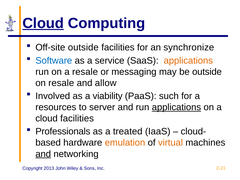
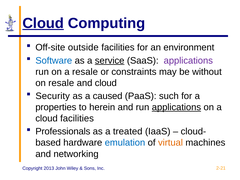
synchronize: synchronize -> environment
service underline: none -> present
applications at (188, 61) colour: orange -> purple
messaging: messaging -> constraints
be outside: outside -> without
and allow: allow -> cloud
Involved: Involved -> Security
viability: viability -> caused
resources: resources -> properties
server: server -> herein
emulation colour: orange -> blue
and at (43, 154) underline: present -> none
